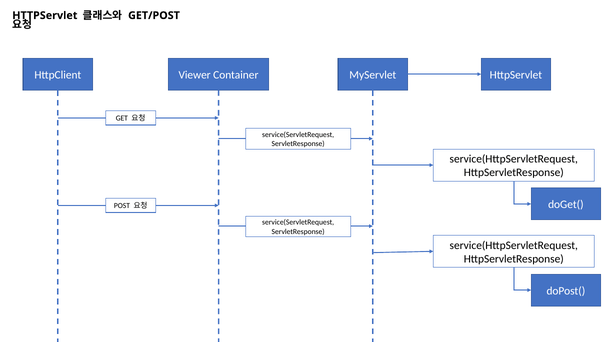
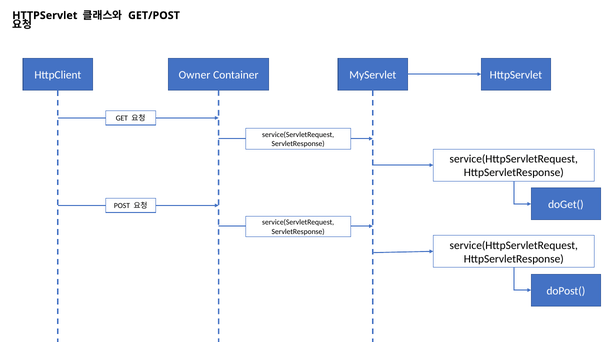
Viewer: Viewer -> Owner
